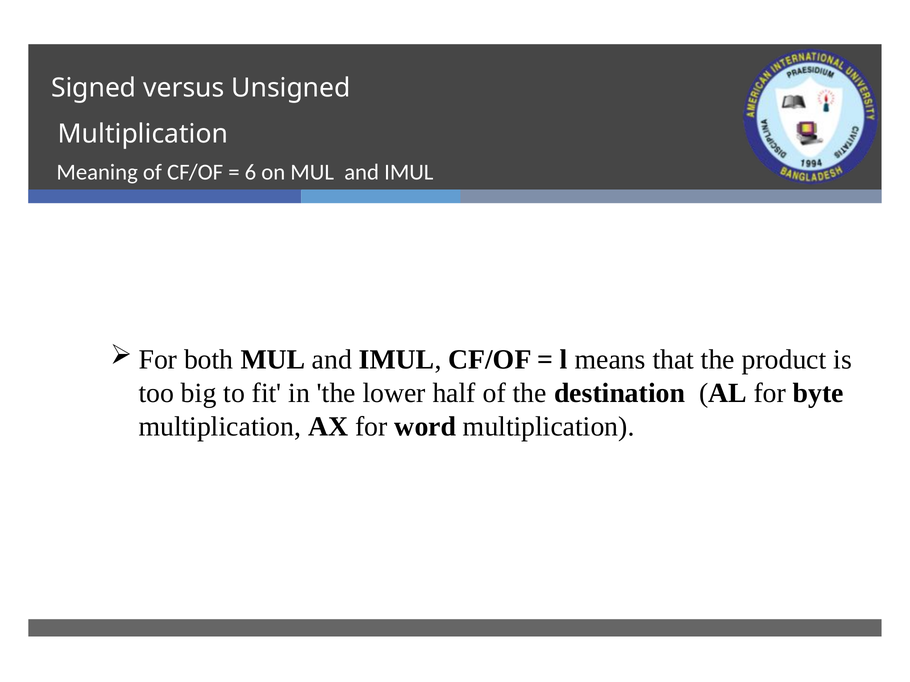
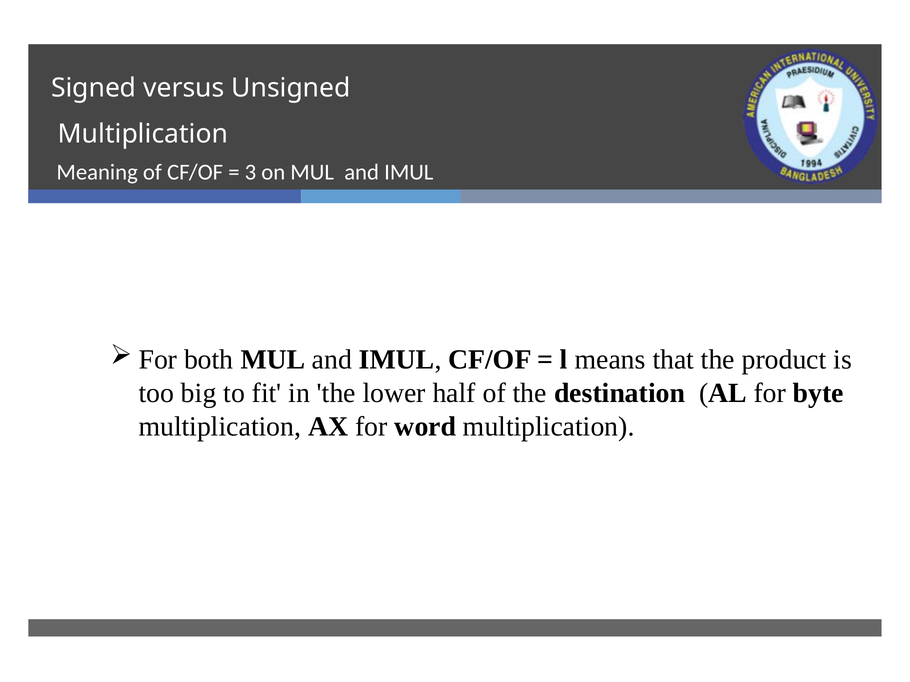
6: 6 -> 3
